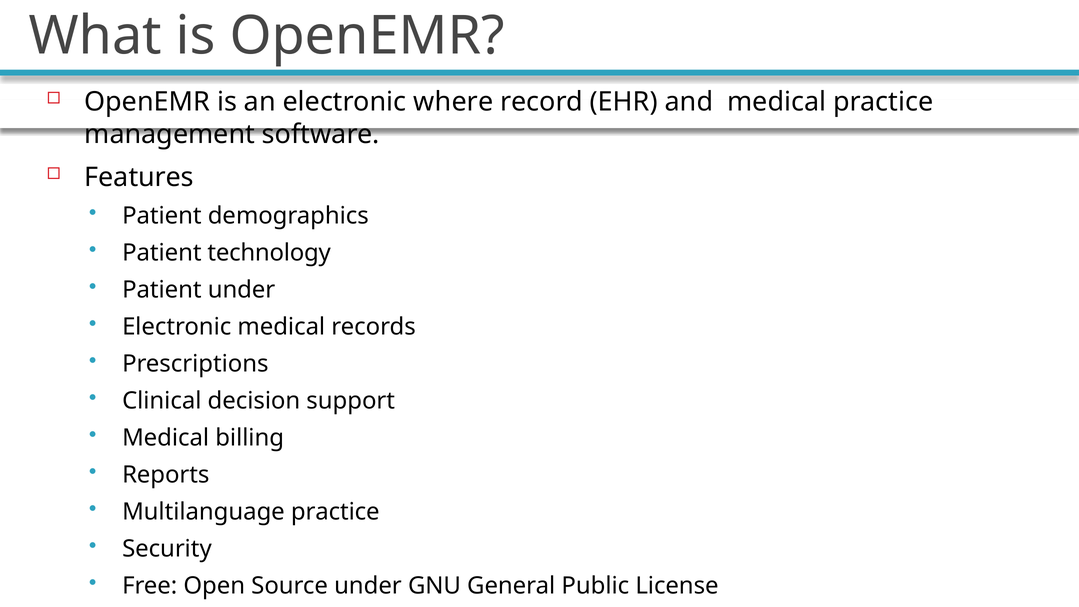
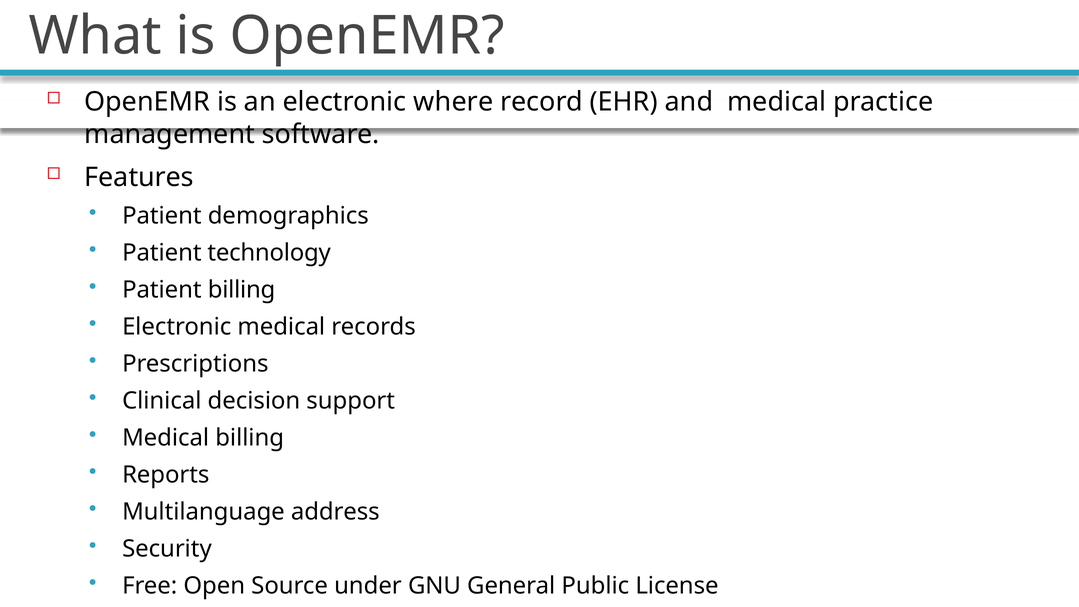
Patient under: under -> billing
Multilanguage practice: practice -> address
